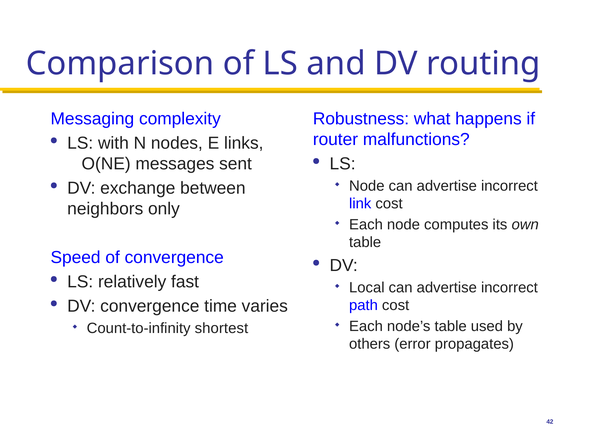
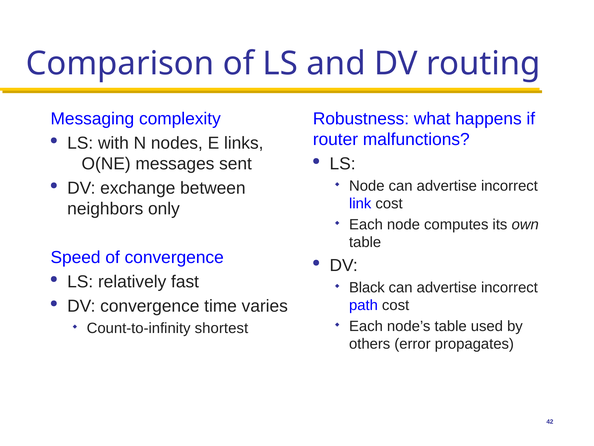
Local: Local -> Black
